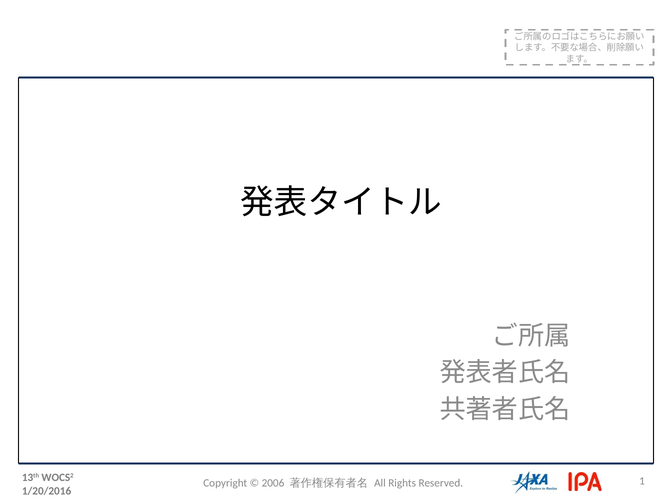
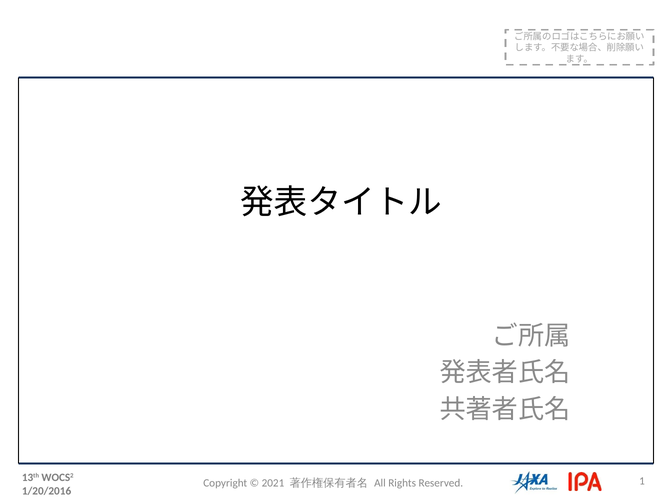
2006: 2006 -> 2021
